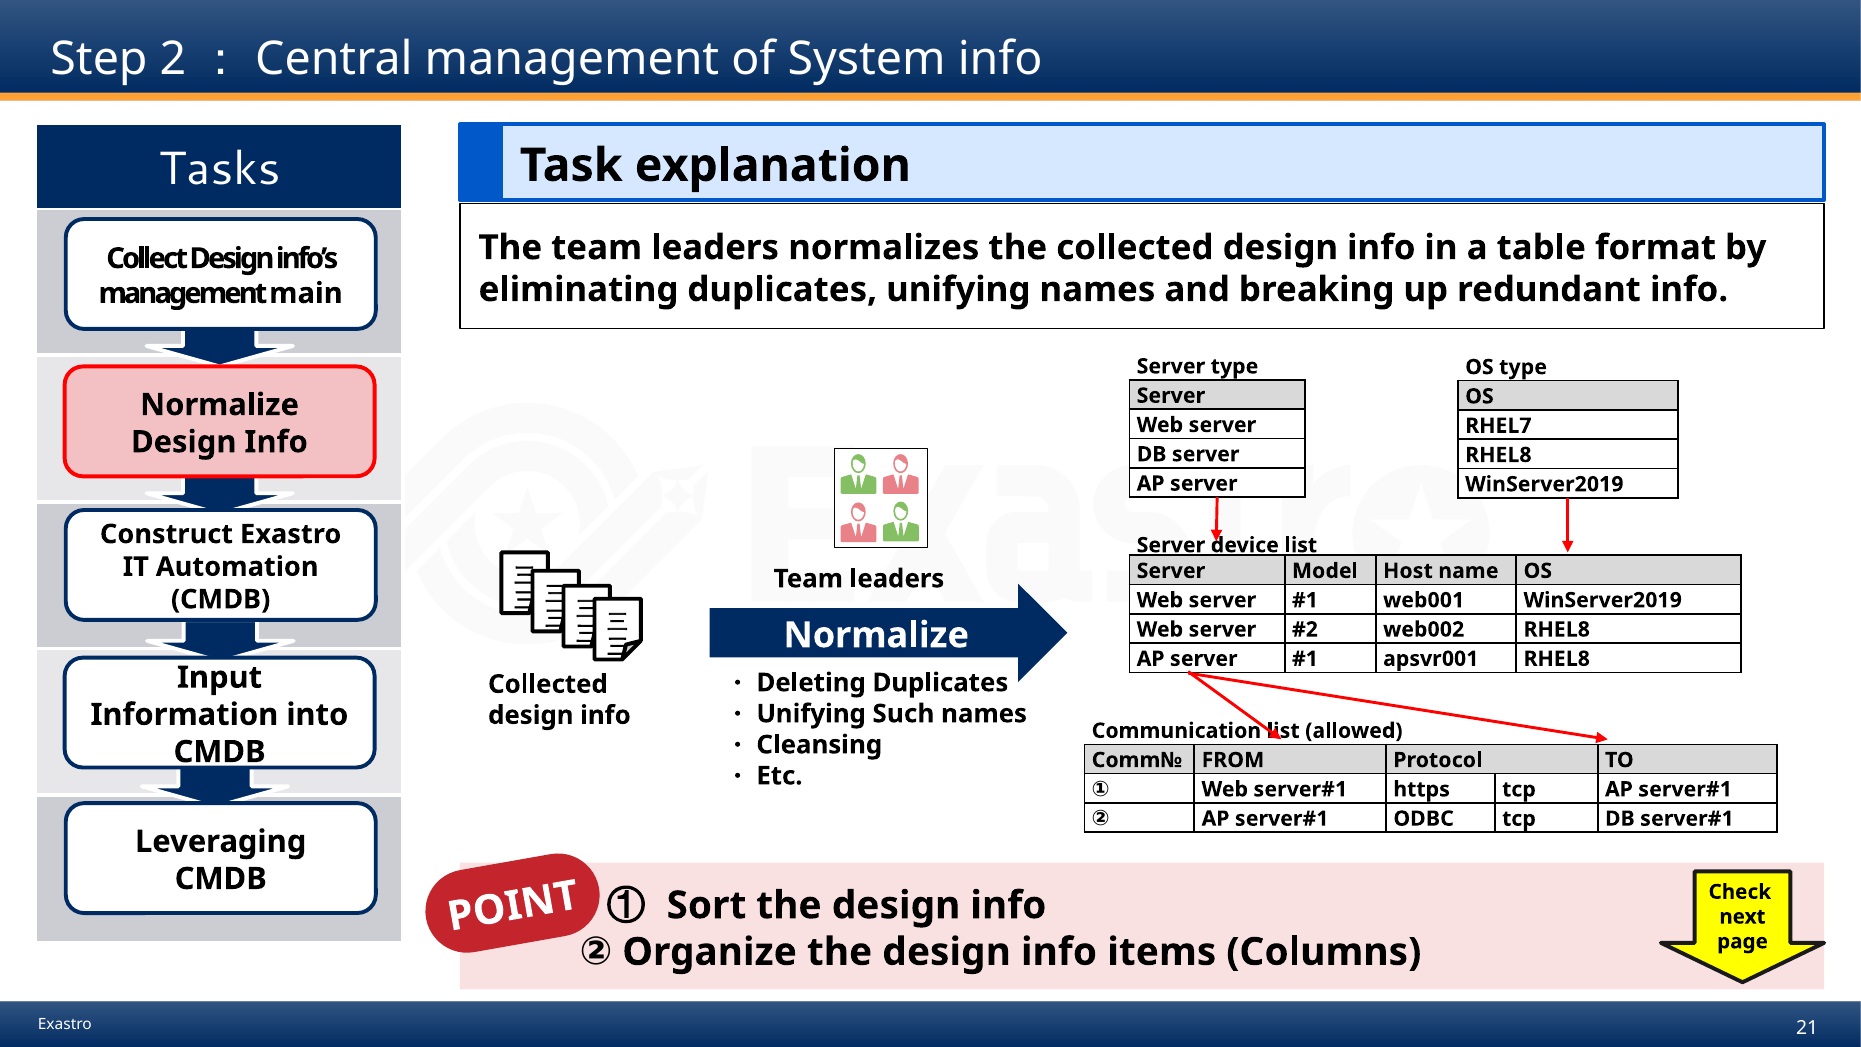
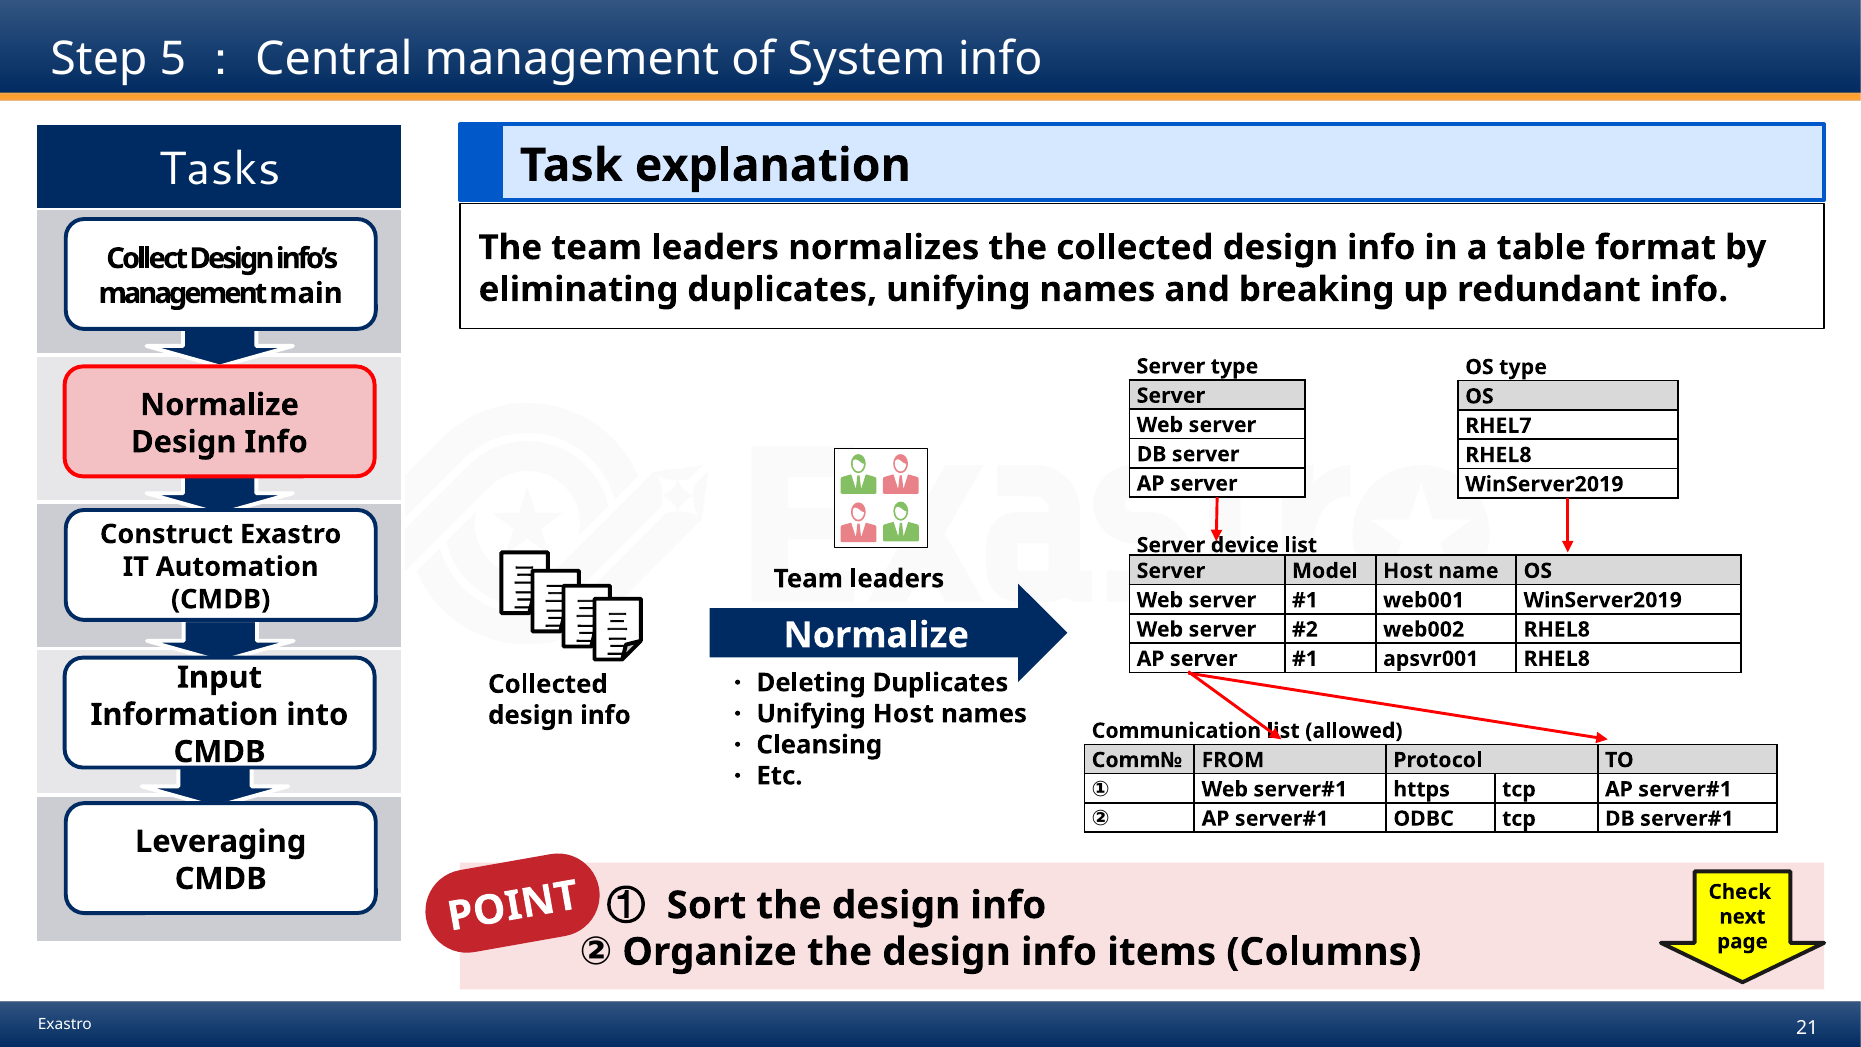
2: 2 -> 5
Unifying Such: Such -> Host
